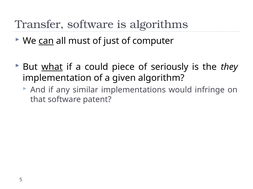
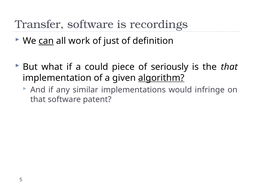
algorithms: algorithms -> recordings
must: must -> work
computer: computer -> definition
what underline: present -> none
the they: they -> that
algorithm underline: none -> present
